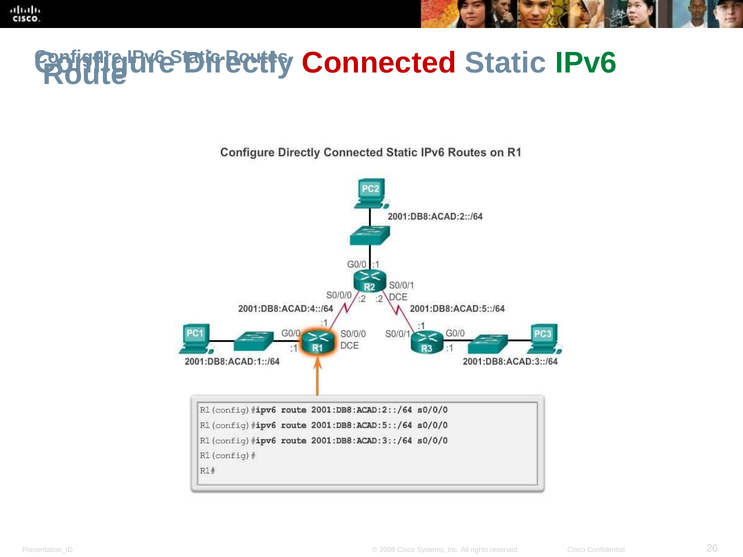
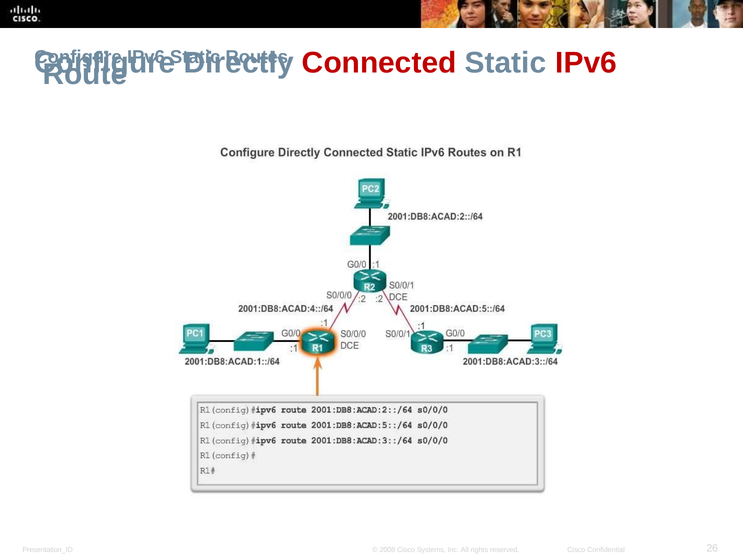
IPv6 at (586, 63) colour: green -> red
